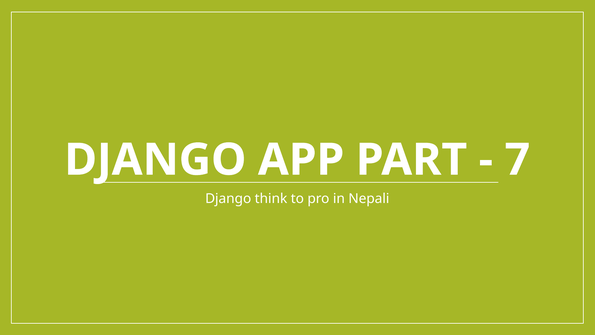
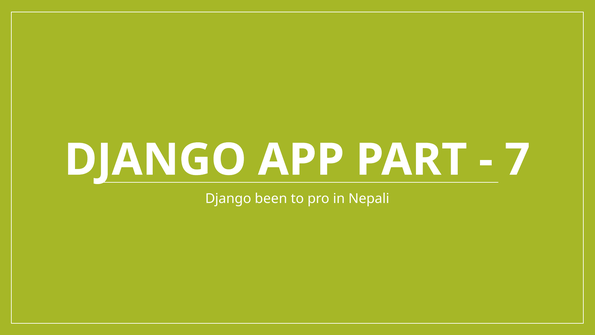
think: think -> been
